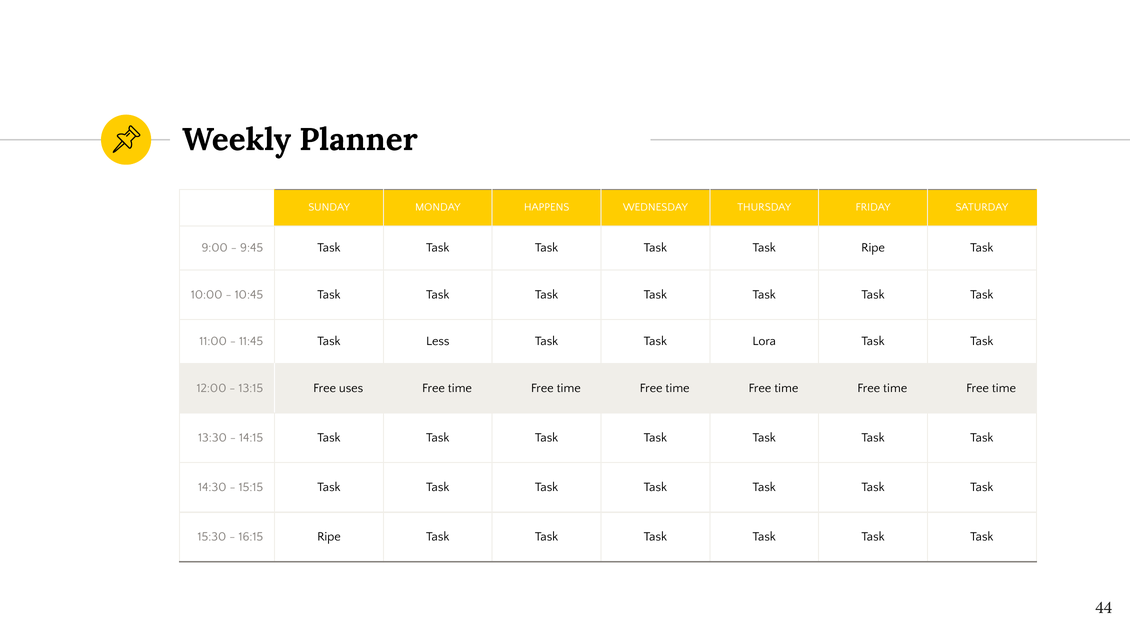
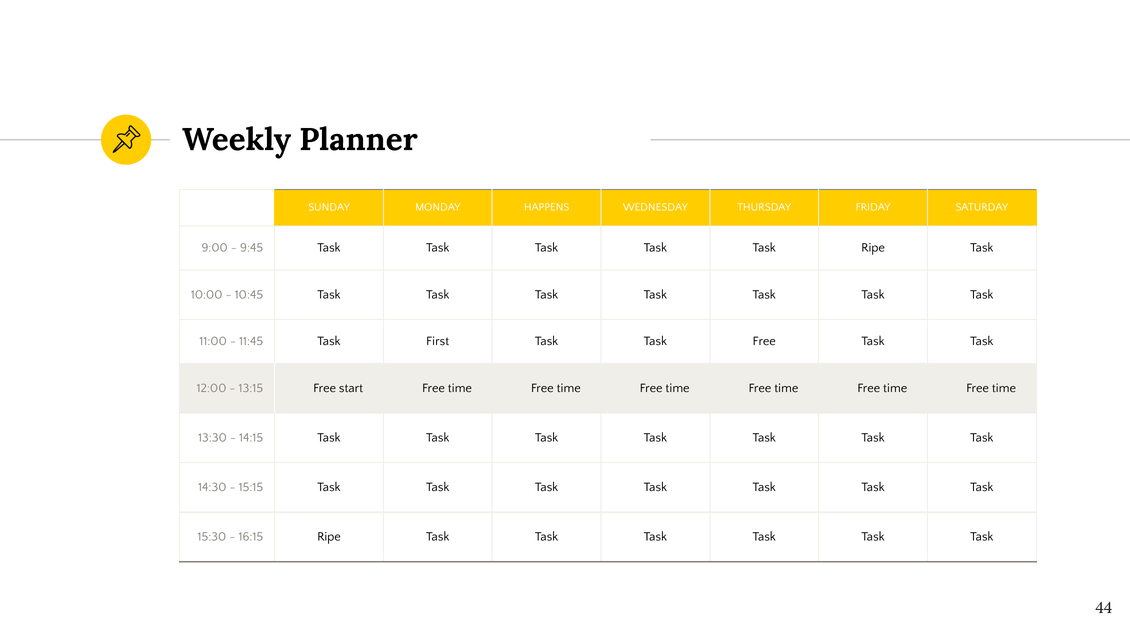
Less: Less -> First
Lora: Lora -> Free
uses: uses -> start
